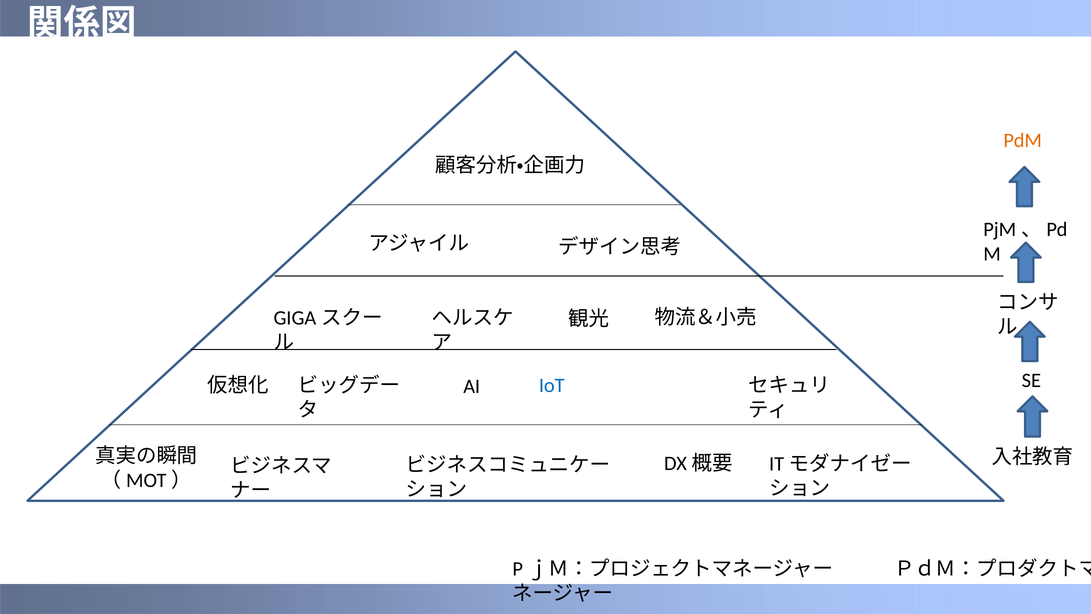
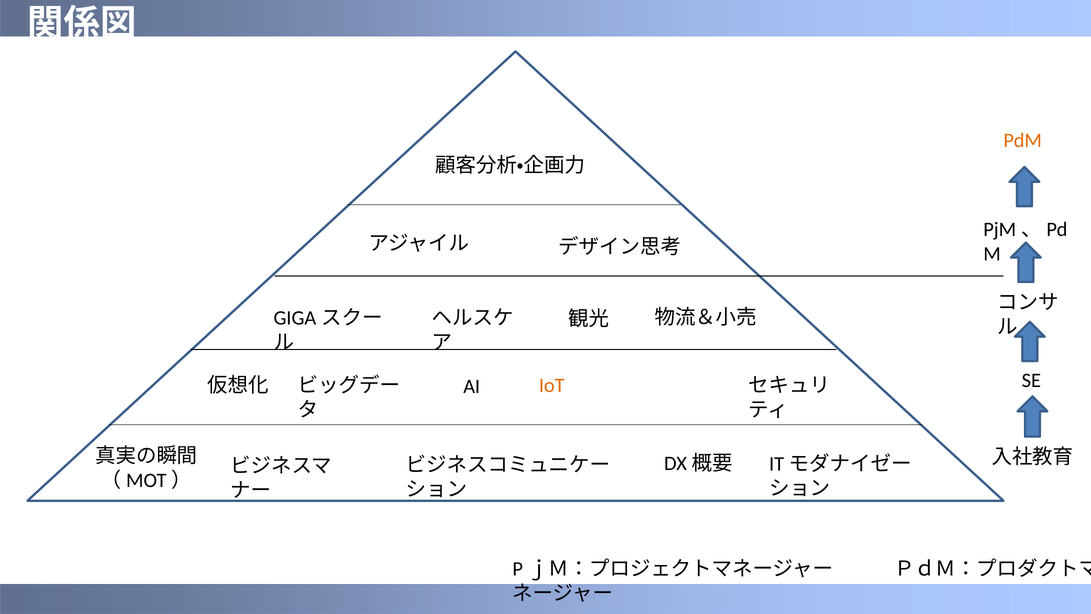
IoT colour: blue -> orange
